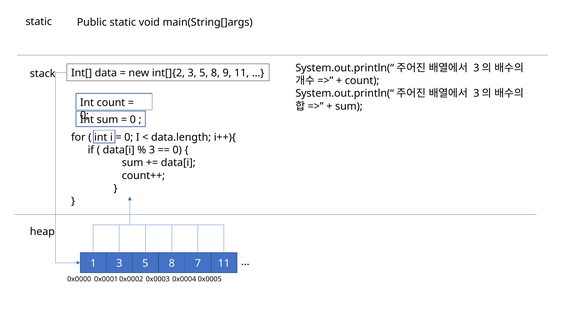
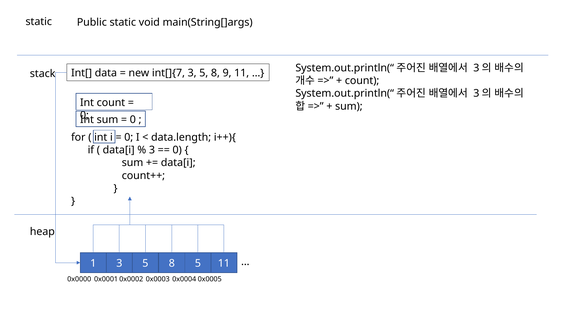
int[]{2: int[]{2 -> int[]{7
8 7: 7 -> 5
